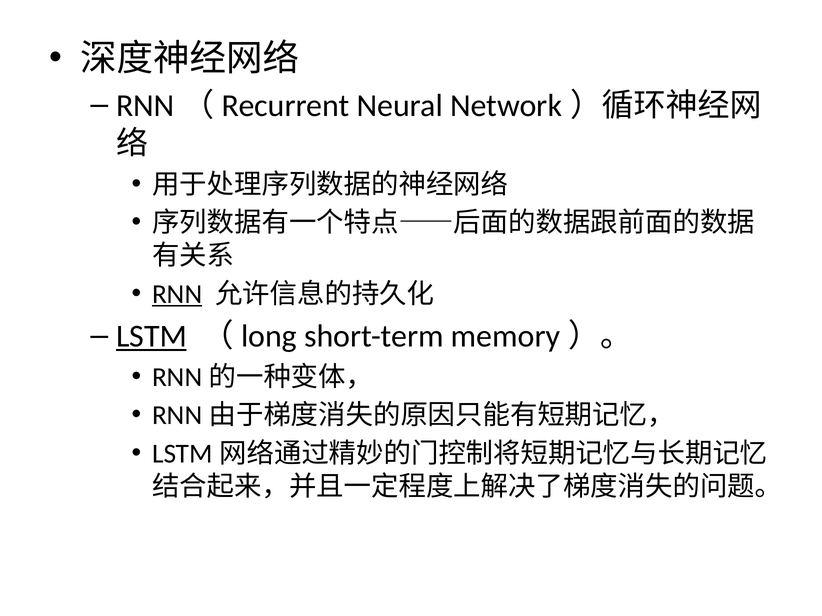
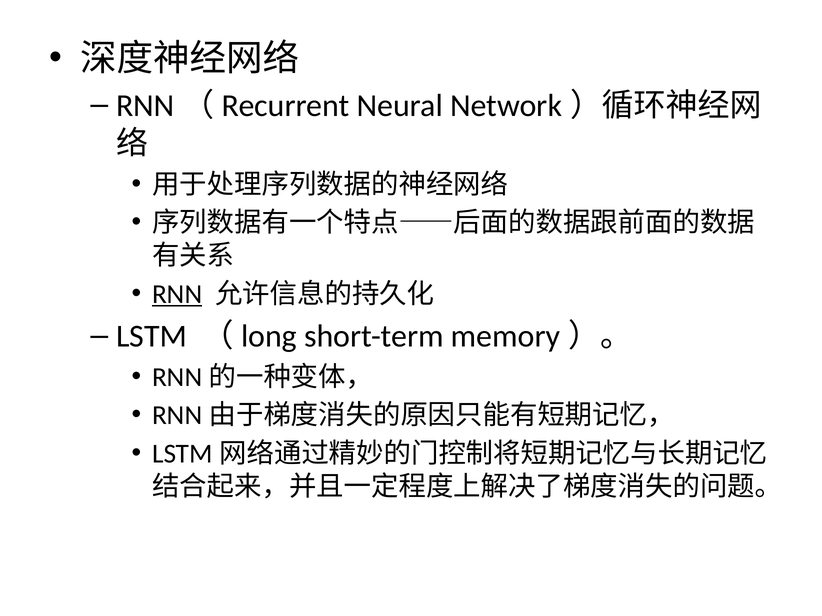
LSTM underline: present -> none
